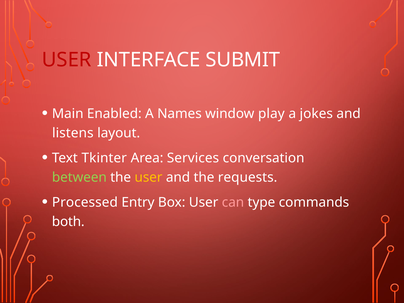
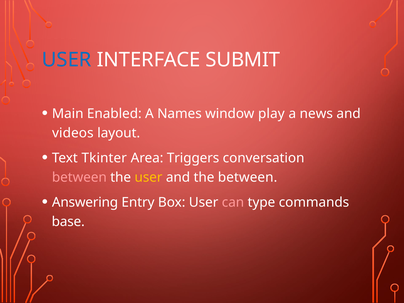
USER at (67, 60) colour: red -> blue
jokes: jokes -> news
listens: listens -> videos
Services: Services -> Triggers
between at (79, 177) colour: light green -> pink
the requests: requests -> between
Processed: Processed -> Answering
both: both -> base
